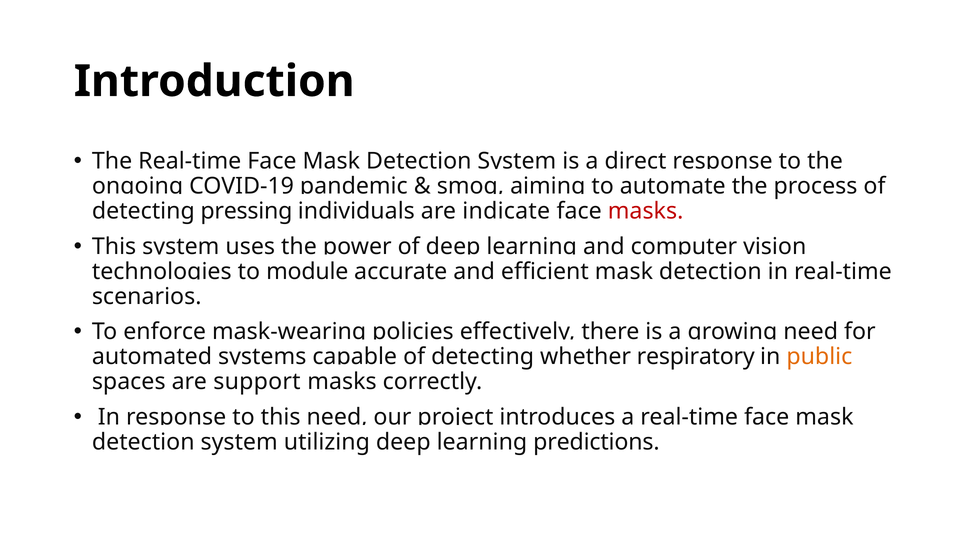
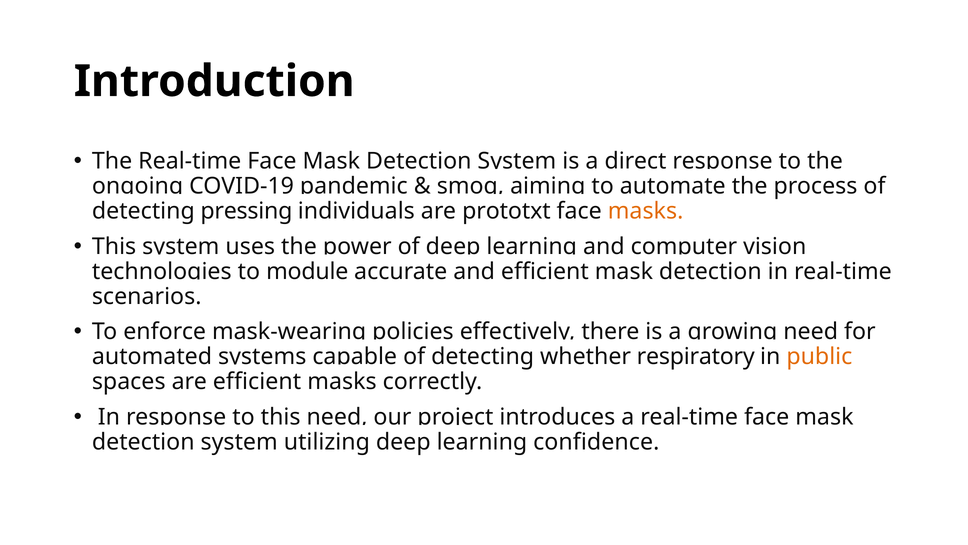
indicate: indicate -> prototxt
masks at (646, 211) colour: red -> orange
are support: support -> efficient
predictions: predictions -> confidence
